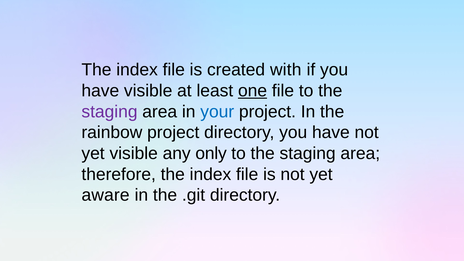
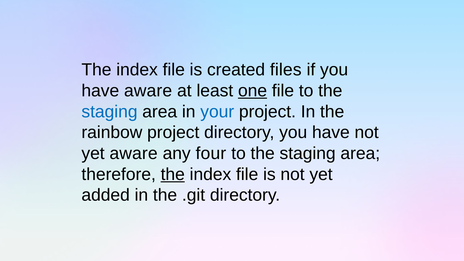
with: with -> files
have visible: visible -> aware
staging at (110, 112) colour: purple -> blue
yet visible: visible -> aware
only: only -> four
the at (173, 174) underline: none -> present
aware: aware -> added
